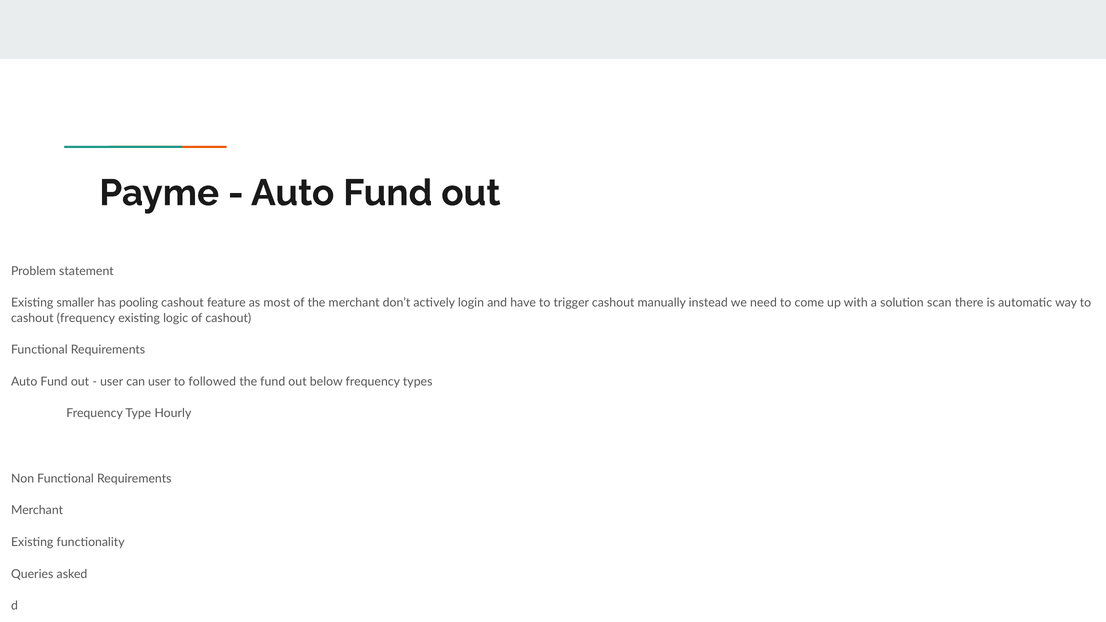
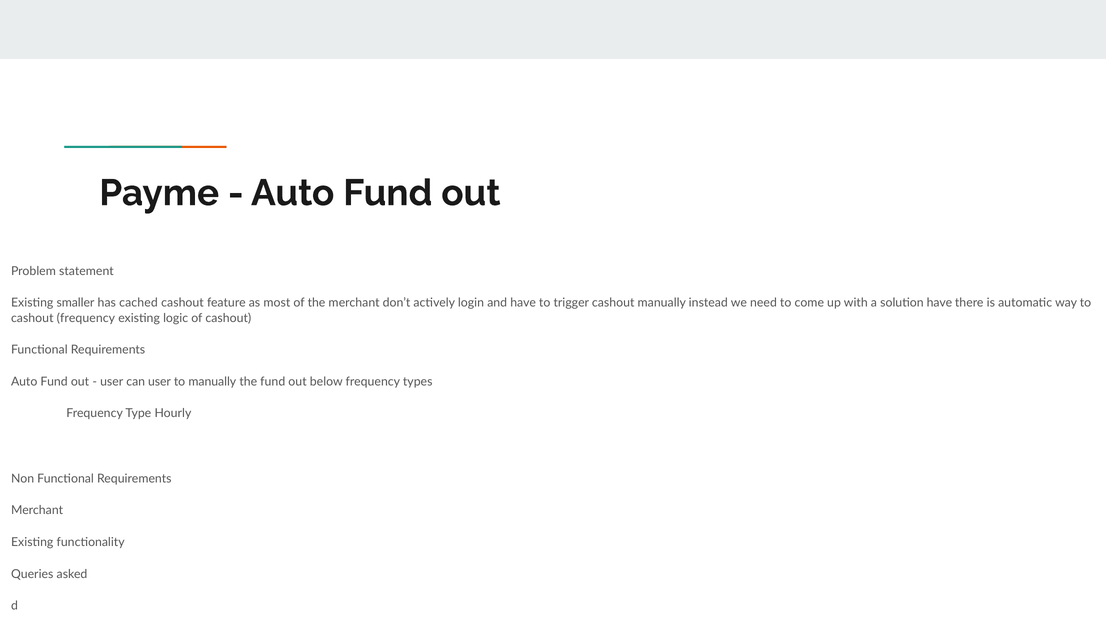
pooling: pooling -> cached
solution scan: scan -> have
to followed: followed -> manually
